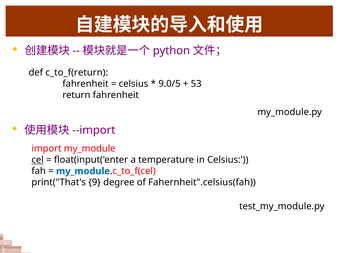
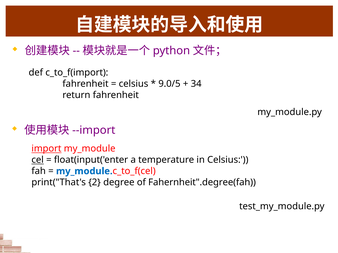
c_to_f(return: c_to_f(return -> c_to_f(import
53: 53 -> 34
import underline: none -> present
9: 9 -> 2
Fahernheit".celsius(fah: Fahernheit".celsius(fah -> Fahernheit".degree(fah
